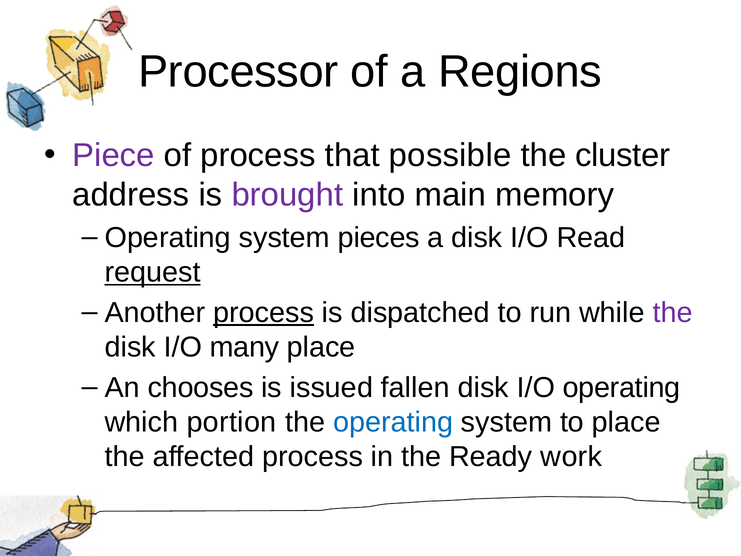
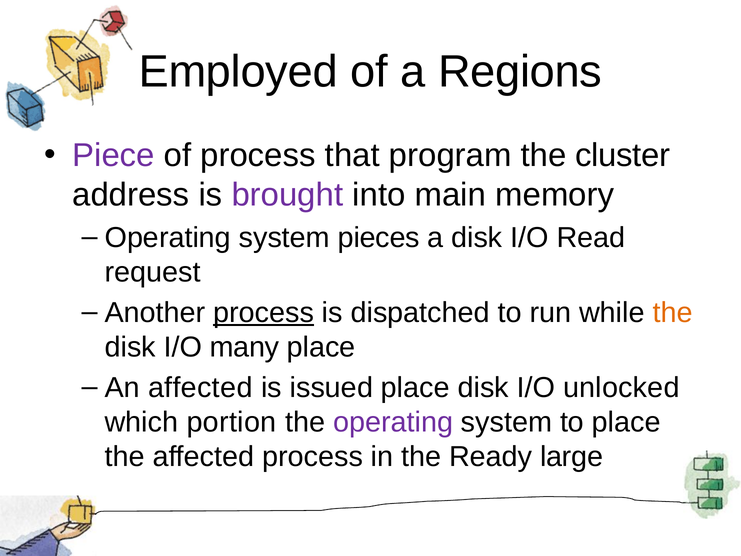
Processor: Processor -> Employed
possible: possible -> program
request underline: present -> none
the at (673, 313) colour: purple -> orange
An chooses: chooses -> affected
issued fallen: fallen -> place
I/O operating: operating -> unlocked
operating at (393, 422) colour: blue -> purple
work: work -> large
